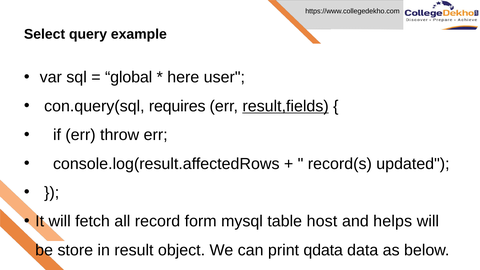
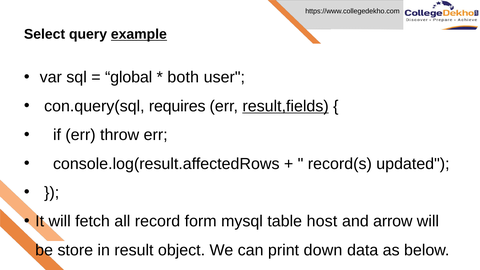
example underline: none -> present
here: here -> both
helps: helps -> arrow
qdata: qdata -> down
